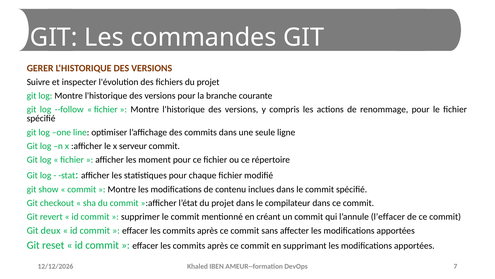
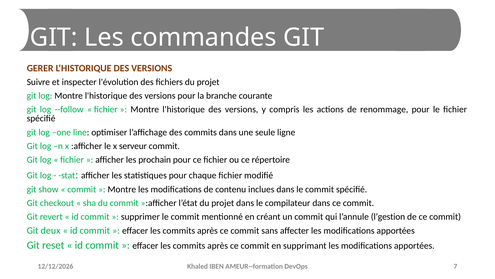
moment: moment -> prochain
l’effacer: l’effacer -> l’gestion
